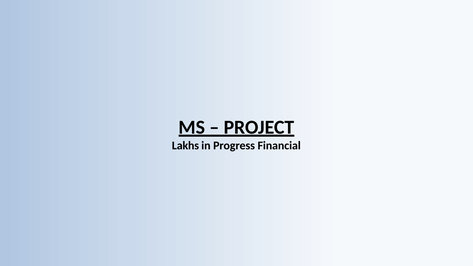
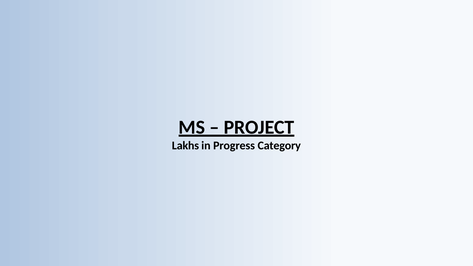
Financial: Financial -> Category
